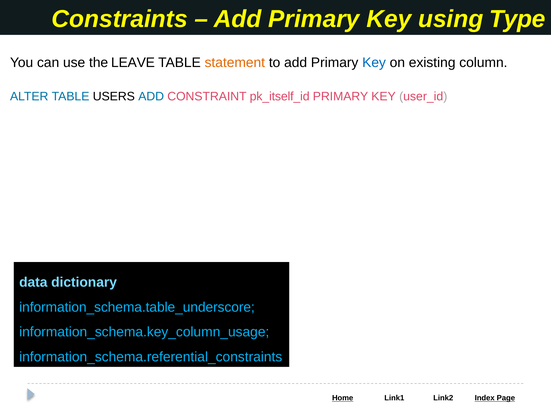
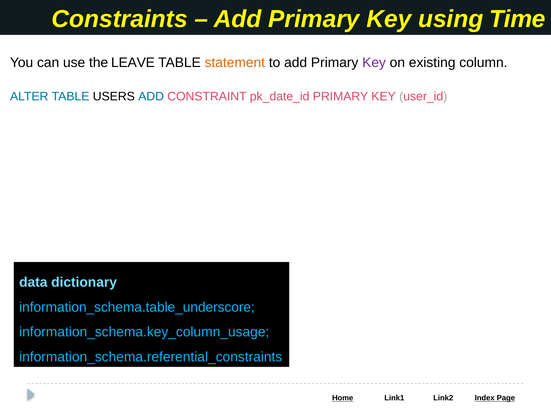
Type: Type -> Time
Key at (374, 62) colour: blue -> purple
pk_itself_id: pk_itself_id -> pk_date_id
